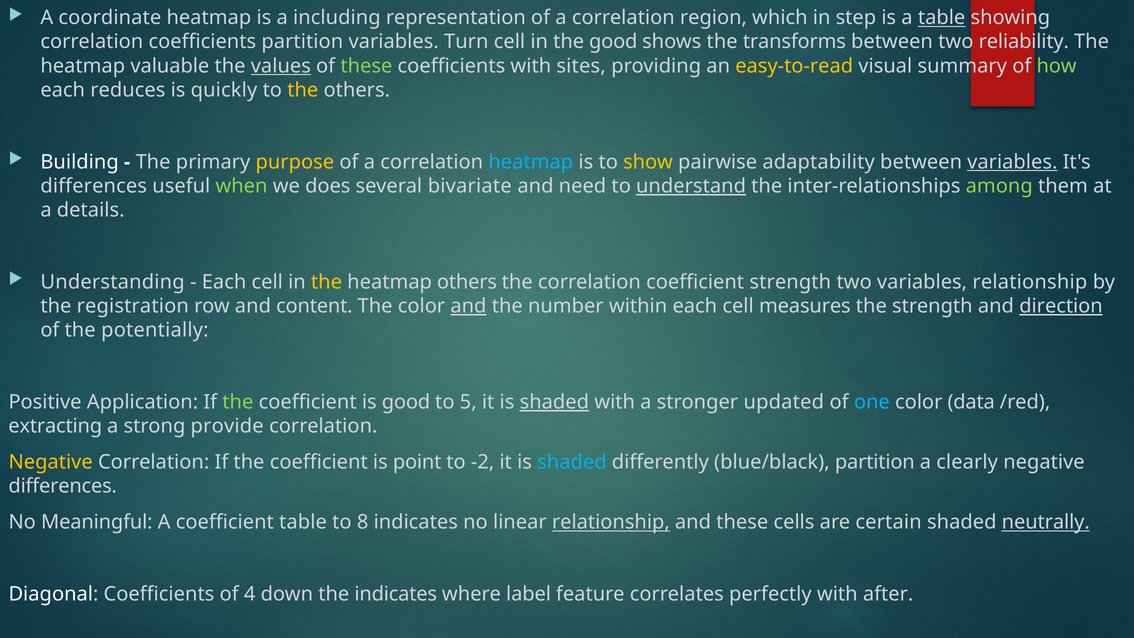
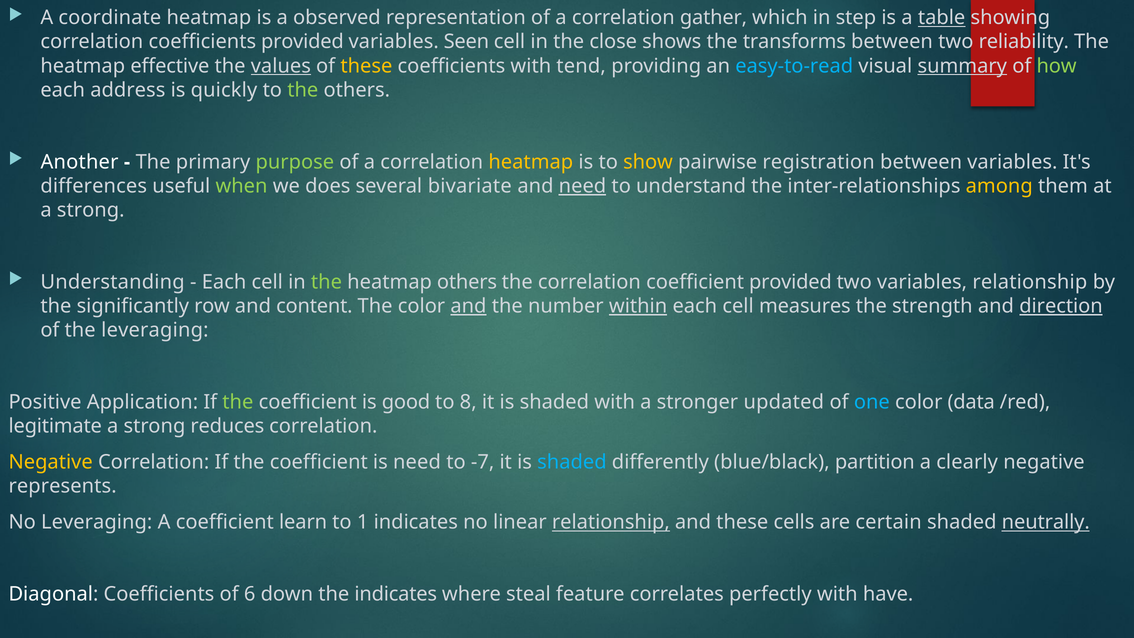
including: including -> observed
region: region -> gather
coefficients partition: partition -> provided
Turn: Turn -> Seen
the good: good -> close
valuable: valuable -> effective
these at (366, 66) colour: light green -> yellow
sites: sites -> tend
easy-to-read colour: yellow -> light blue
summary underline: none -> present
reduces: reduces -> address
the at (303, 90) colour: yellow -> light green
Building: Building -> Another
purpose colour: yellow -> light green
heatmap at (531, 162) colour: light blue -> yellow
adaptability: adaptability -> registration
variables at (1012, 162) underline: present -> none
need at (582, 186) underline: none -> present
understand underline: present -> none
among colour: light green -> yellow
details at (91, 210): details -> strong
the at (326, 282) colour: yellow -> light green
coefficient strength: strength -> provided
registration: registration -> significantly
within underline: none -> present
the potentially: potentially -> leveraging
5: 5 -> 8
shaded at (554, 402) underline: present -> none
extracting: extracting -> legitimate
provide: provide -> reduces
is point: point -> need
-2: -2 -> -7
differences at (63, 486): differences -> represents
No Meaningful: Meaningful -> Leveraging
coefficient table: table -> learn
8: 8 -> 1
4: 4 -> 6
label: label -> steal
after: after -> have
